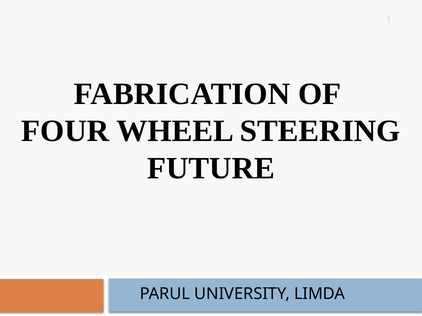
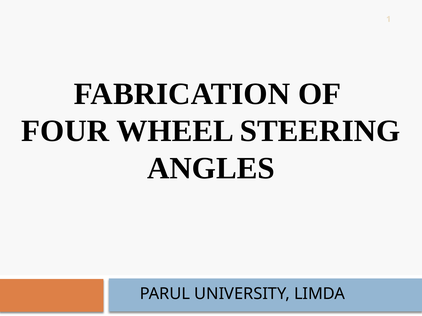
FUTURE: FUTURE -> ANGLES
